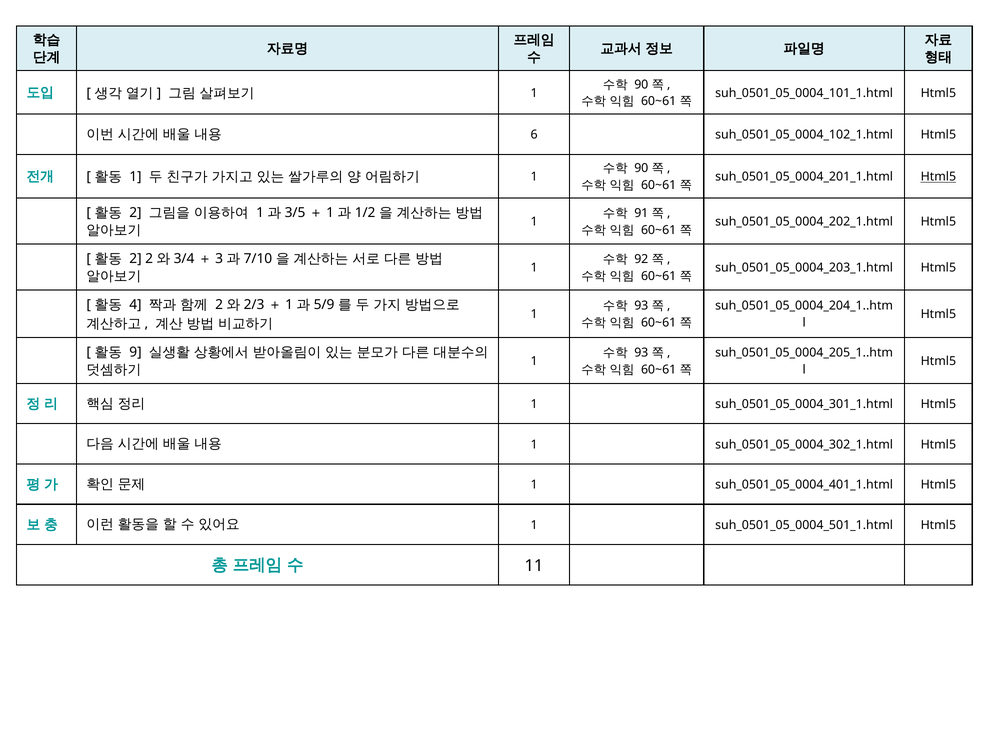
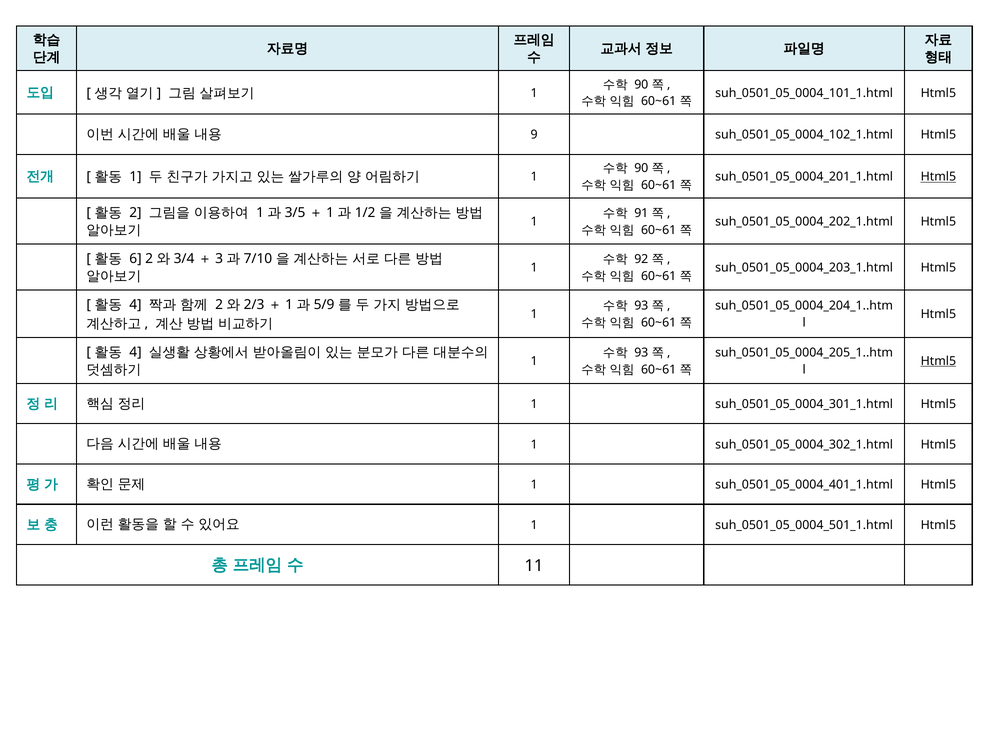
6: 6 -> 9
2 at (136, 259): 2 -> 6
9 at (136, 352): 9 -> 4
Html5 at (938, 361) underline: none -> present
